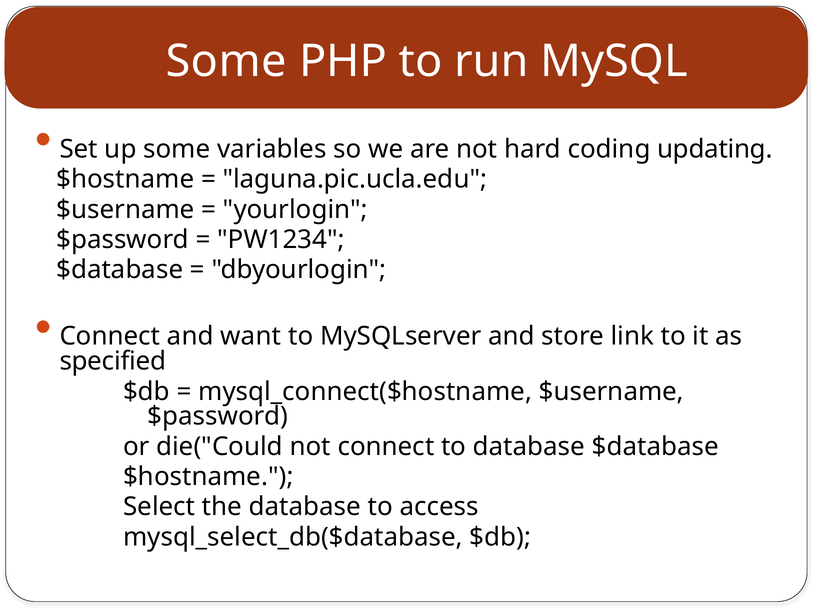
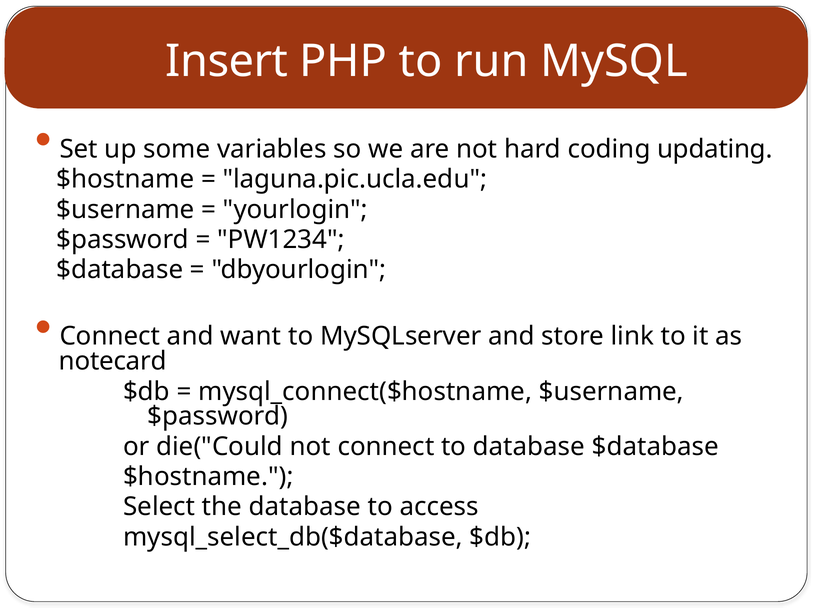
Some at (226, 61): Some -> Insert
specified: specified -> notecard
